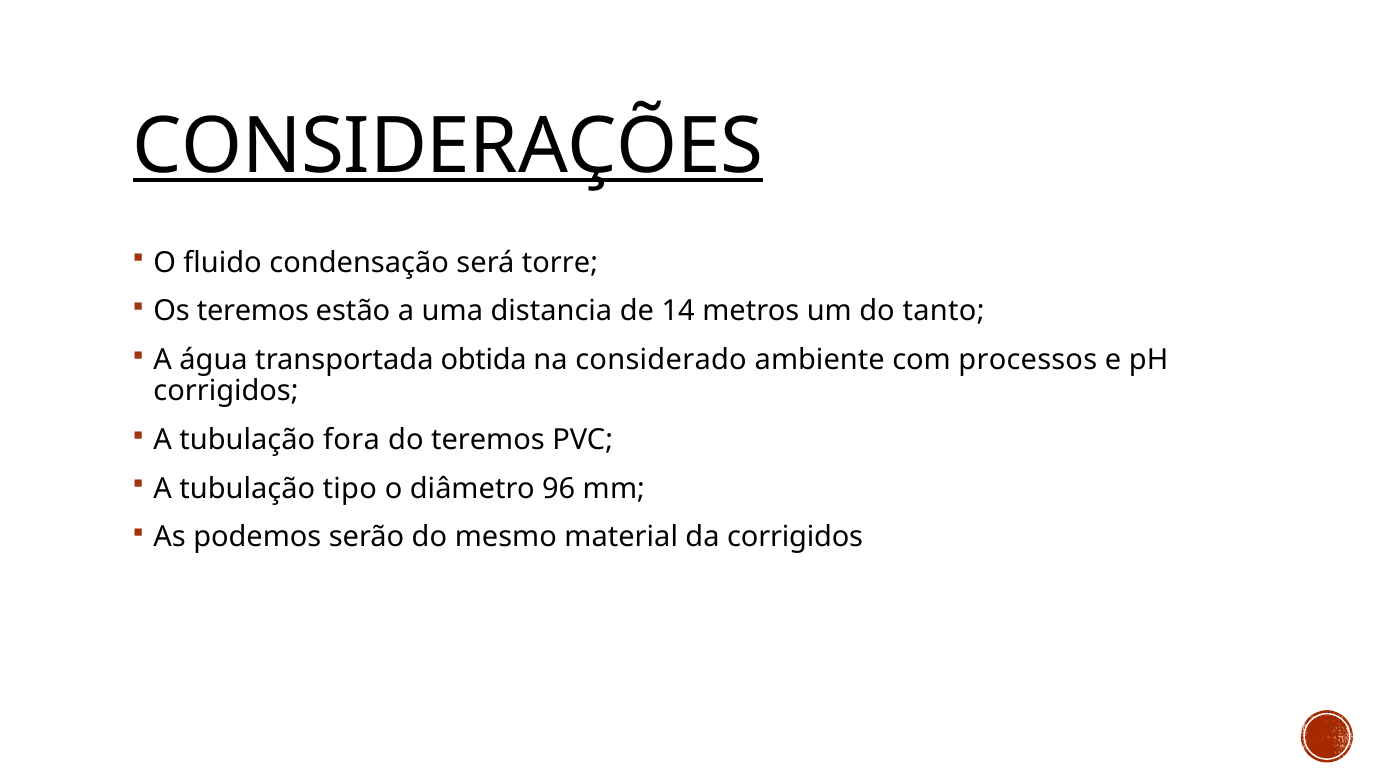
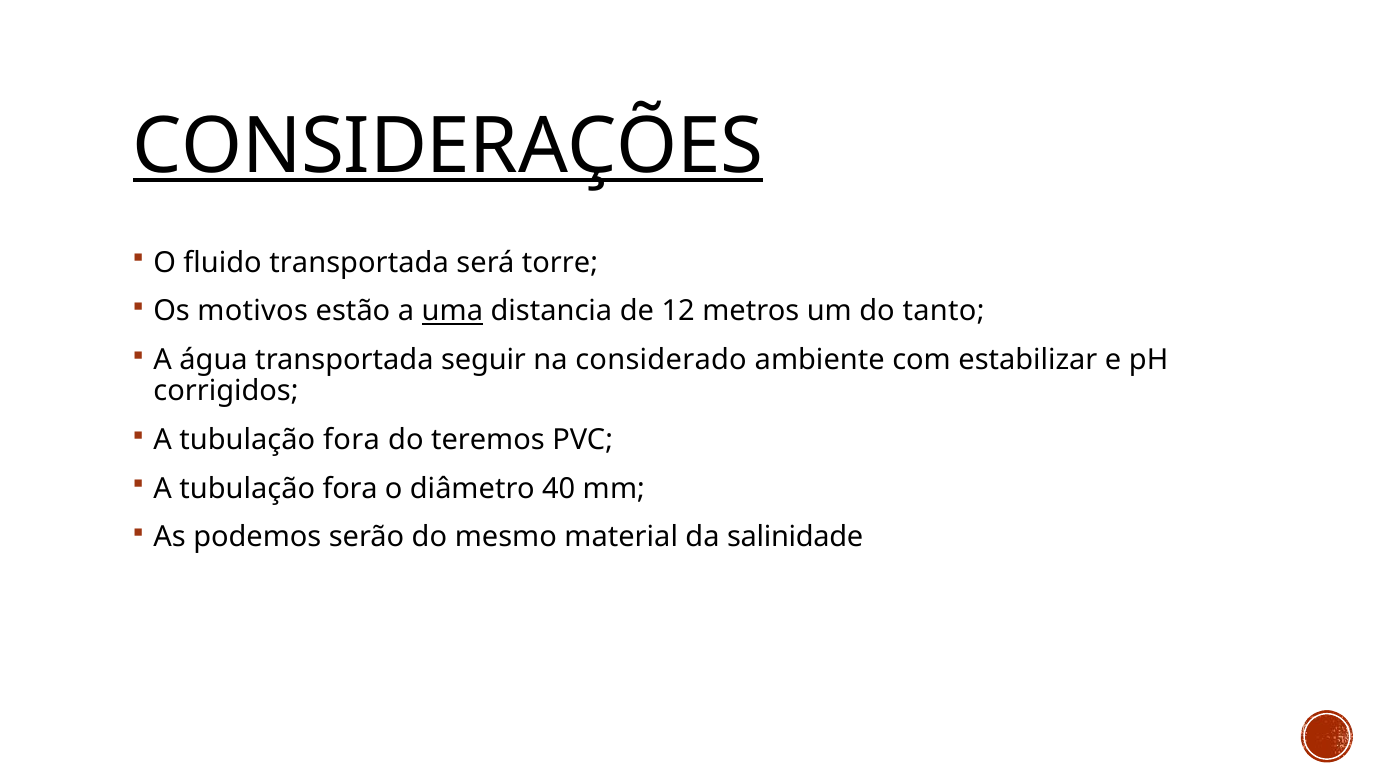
fluido condensação: condensação -> transportada
Os teremos: teremos -> motivos
uma underline: none -> present
14: 14 -> 12
obtida: obtida -> seguir
processos: processos -> estabilizar
tipo at (350, 489): tipo -> fora
96: 96 -> 40
da corrigidos: corrigidos -> salinidade
